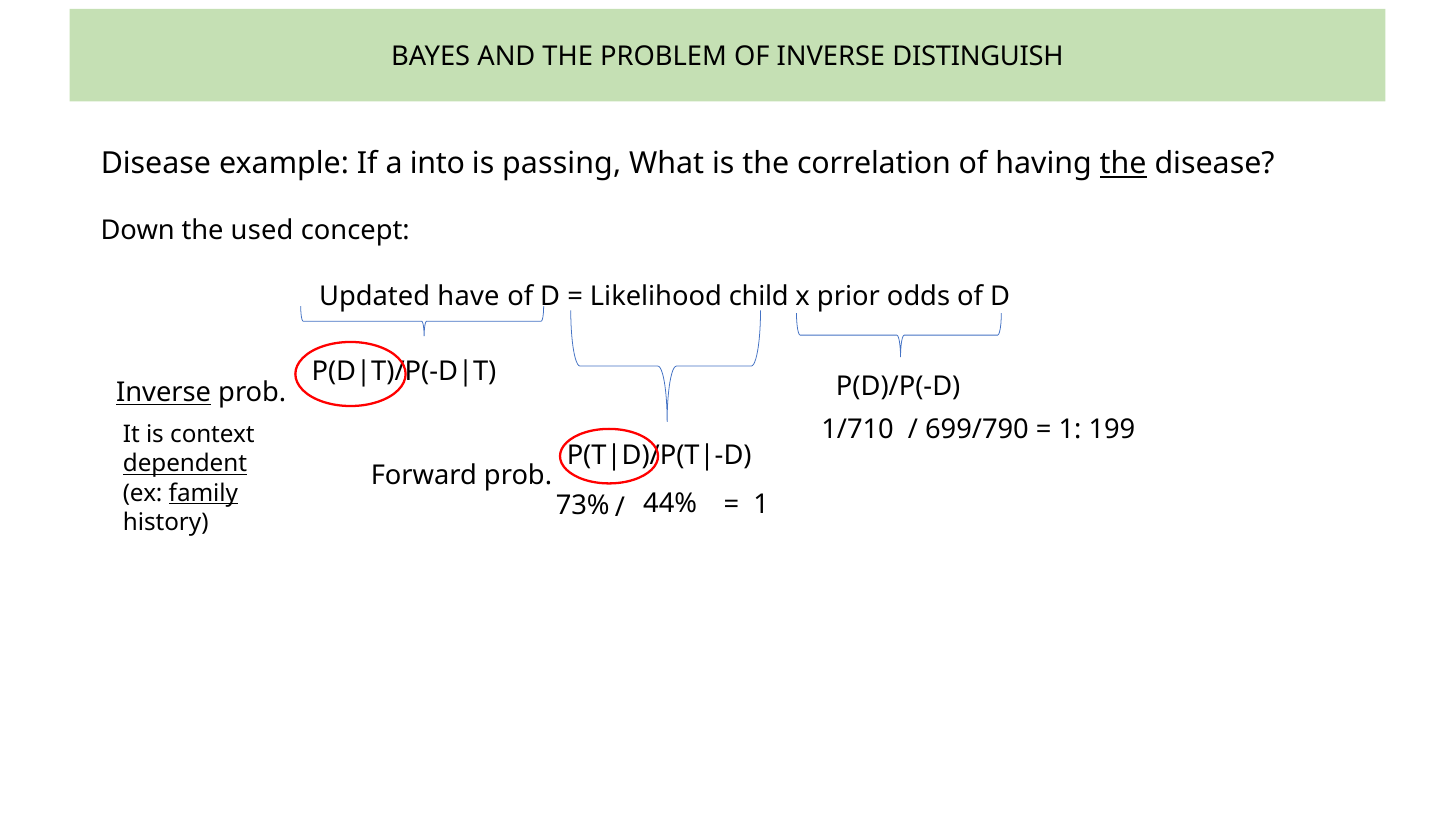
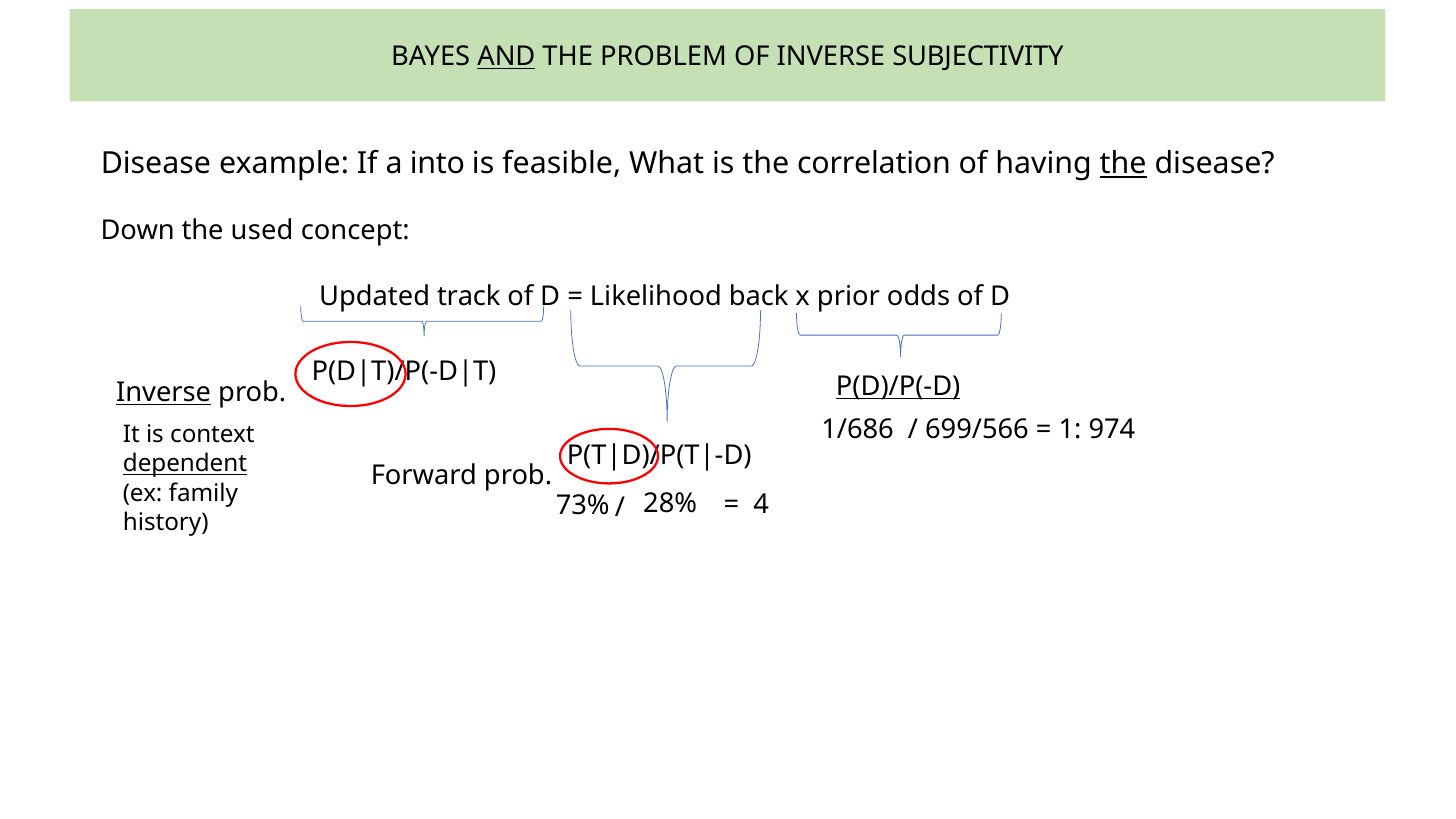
AND underline: none -> present
DISTINGUISH: DISTINGUISH -> SUBJECTIVITY
passing: passing -> feasible
have: have -> track
child: child -> back
P(D)/P(-D underline: none -> present
1/710: 1/710 -> 1/686
699/790: 699/790 -> 699/566
199: 199 -> 974
family underline: present -> none
44%: 44% -> 28%
1 at (761, 505): 1 -> 4
